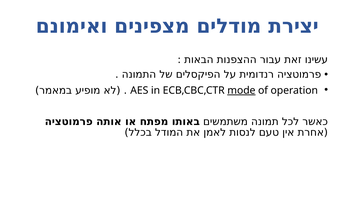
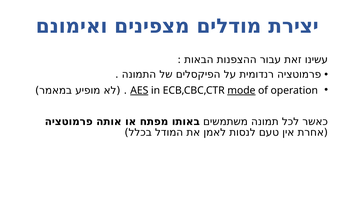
AES underline: none -> present
